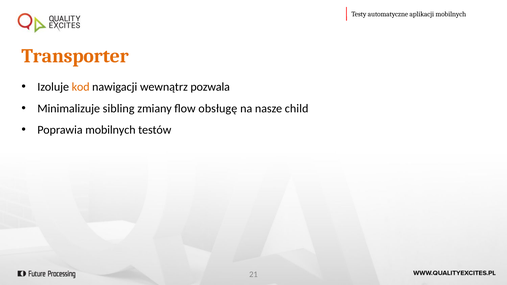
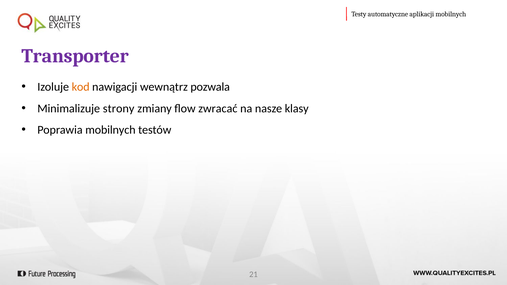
Transporter colour: orange -> purple
sibling: sibling -> strony
obsługę: obsługę -> zwracać
child: child -> klasy
